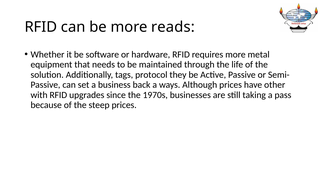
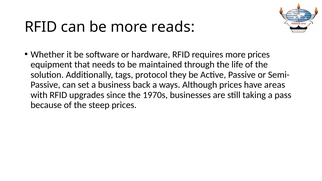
more metal: metal -> prices
other: other -> areas
